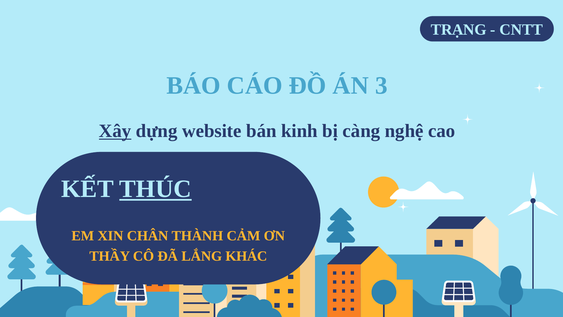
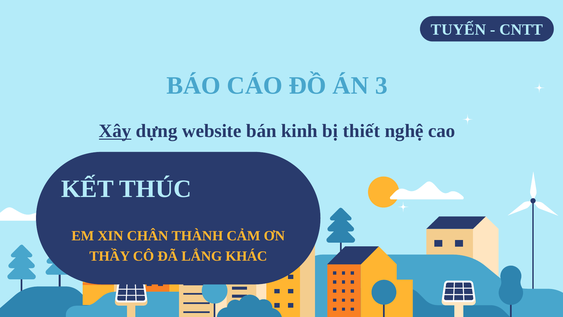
TRẠNG: TRẠNG -> TUYẾN
càng: càng -> thiết
THÚC underline: present -> none
